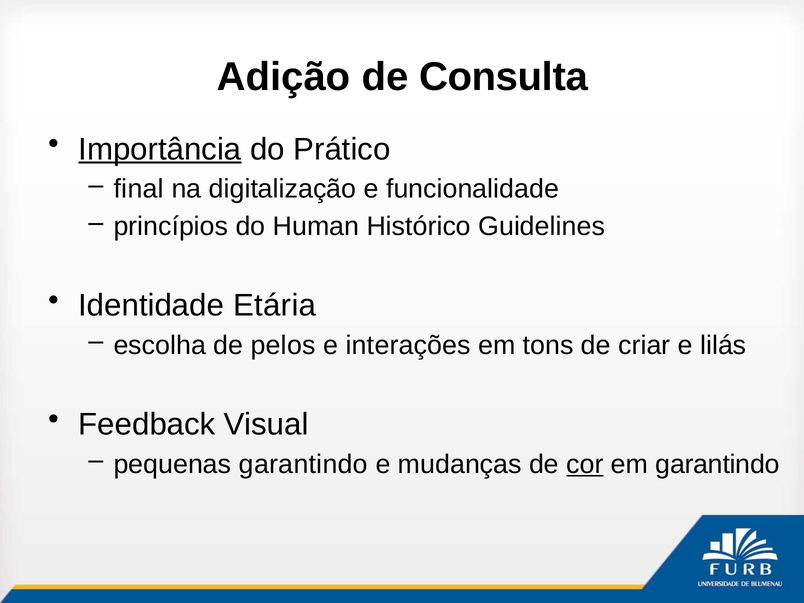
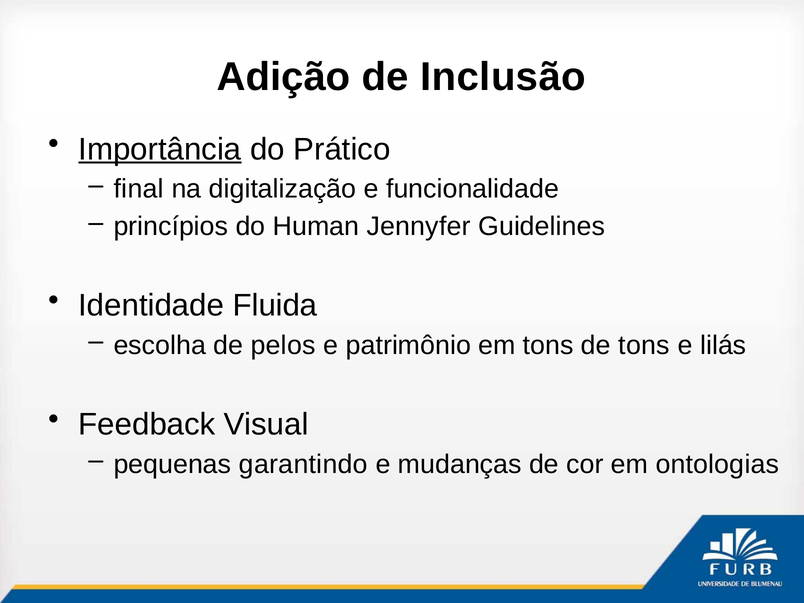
Consulta: Consulta -> Inclusão
Histórico: Histórico -> Jennyfer
Etária: Etária -> Fluida
interações: interações -> patrimônio
de criar: criar -> tons
cor underline: present -> none
em garantindo: garantindo -> ontologias
